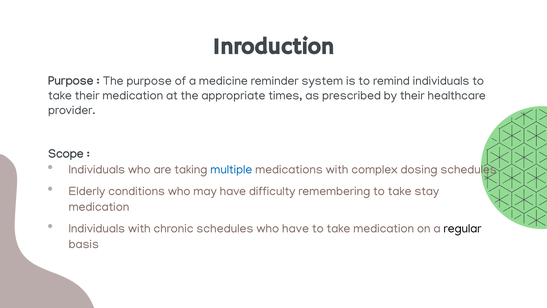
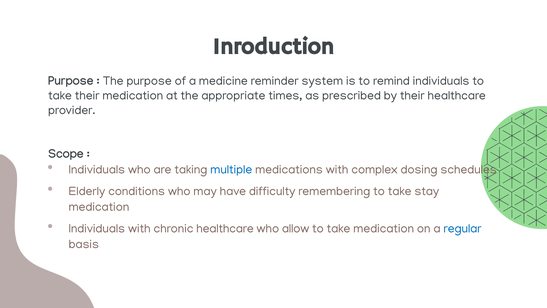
chronic schedules: schedules -> healthcare
who have: have -> allow
regular colour: black -> blue
